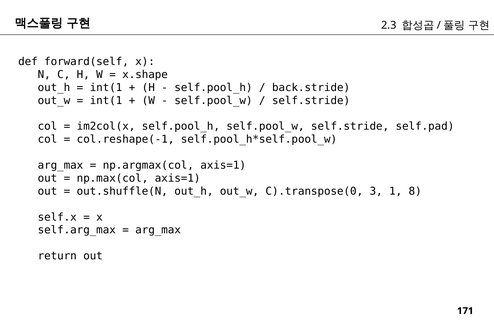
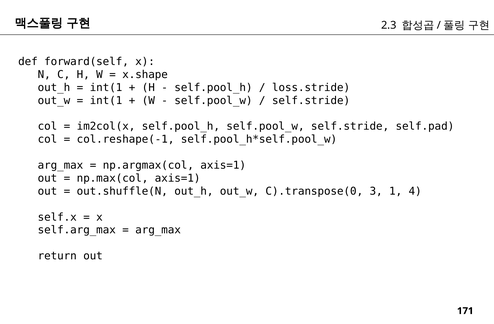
back.stride: back.stride -> loss.stride
8: 8 -> 4
